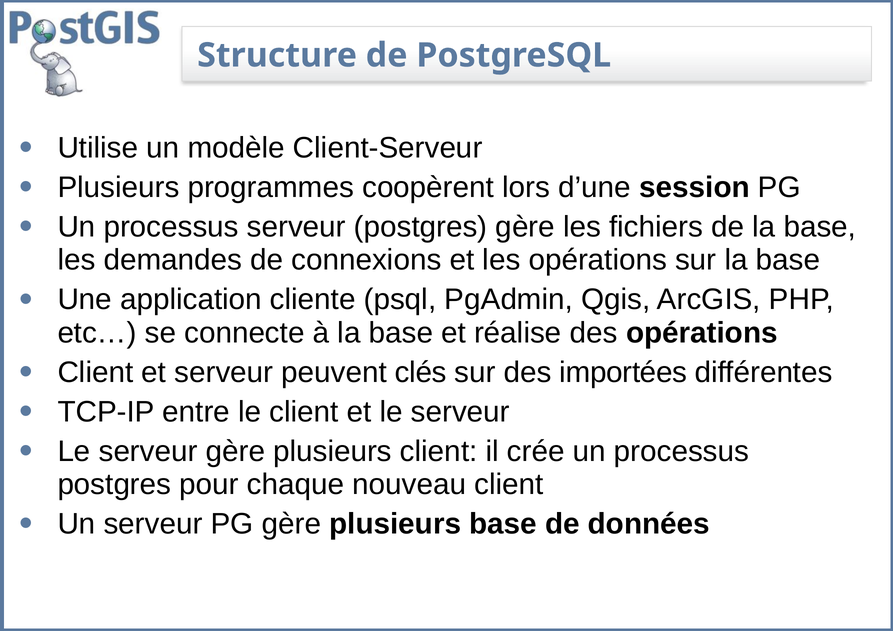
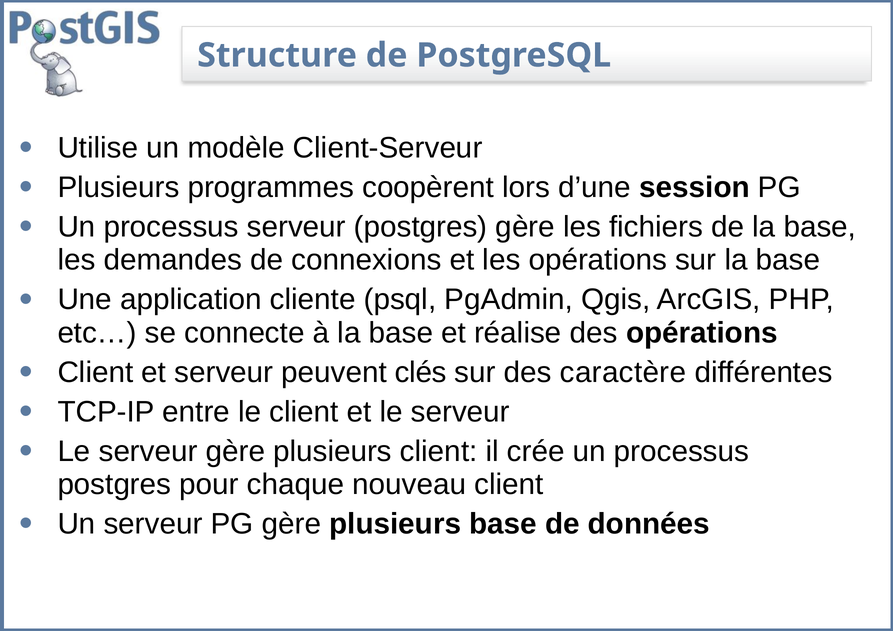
importées: importées -> caractère
